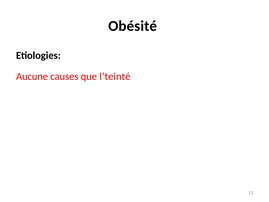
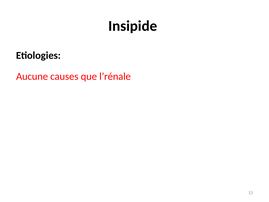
Obésité: Obésité -> Insipide
l’teinté: l’teinté -> l’rénale
